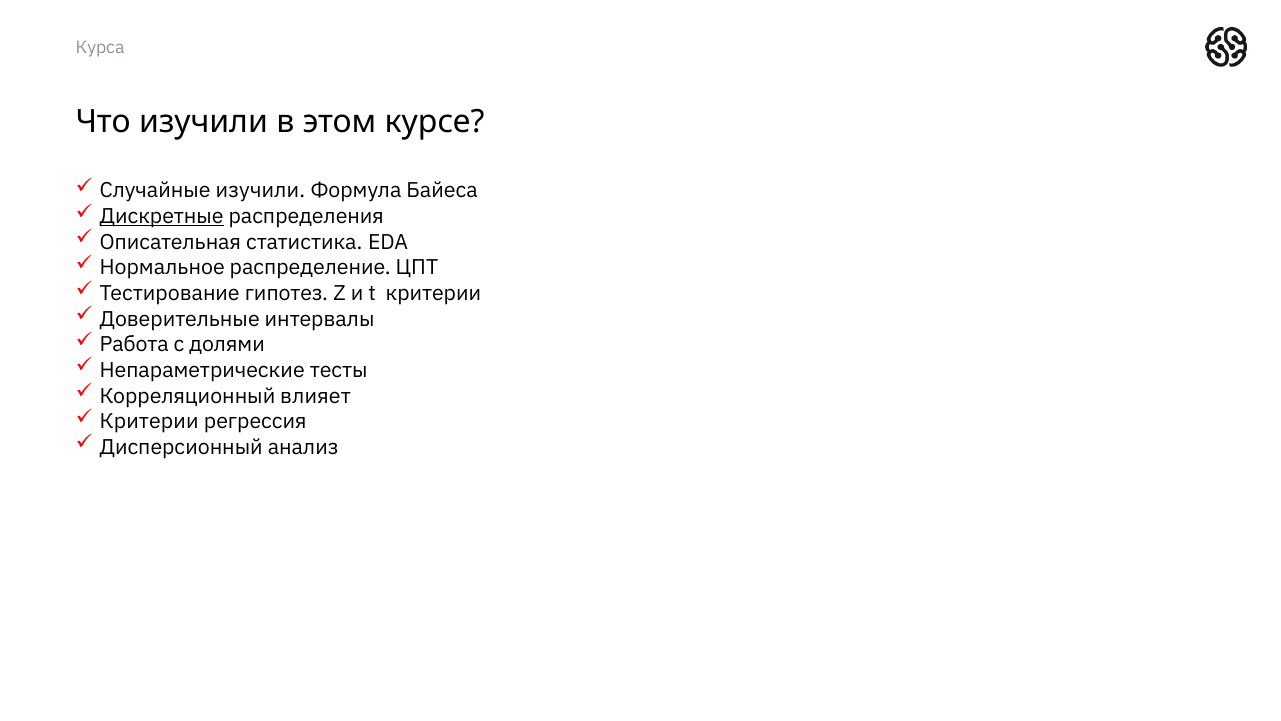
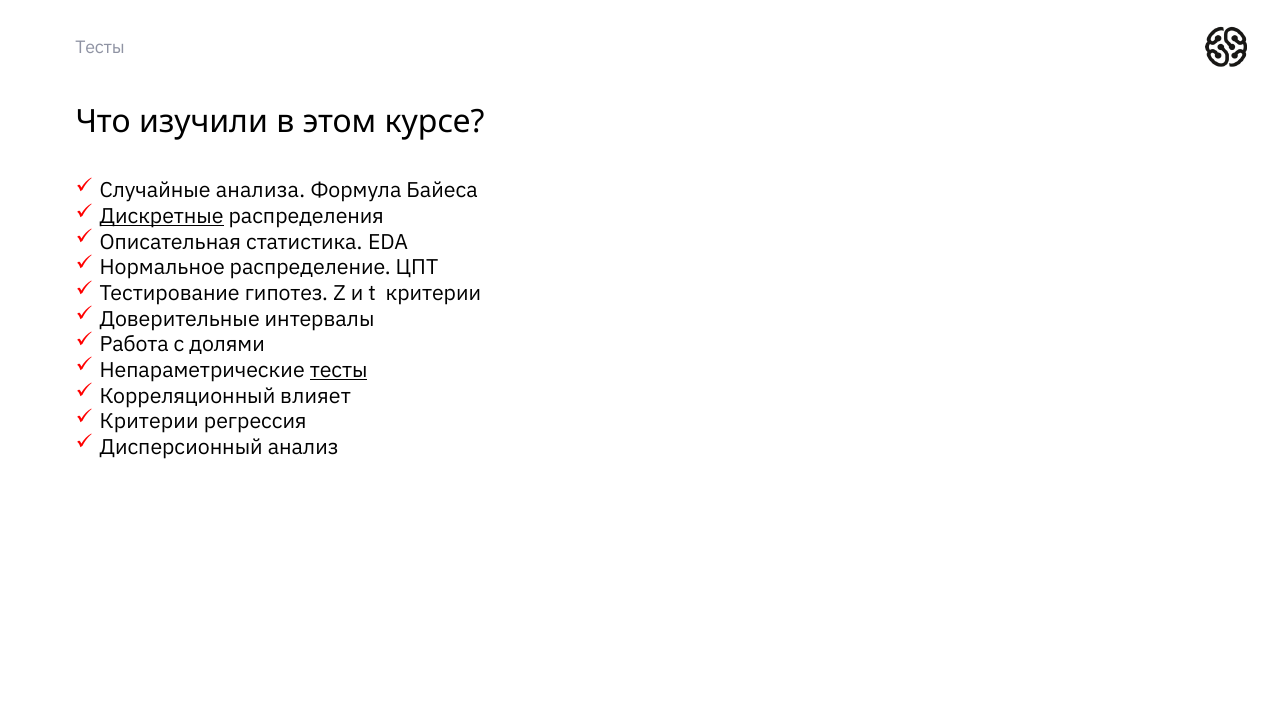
Курса at (100, 48): Курса -> Тесты
Случайные изучили: изучили -> анализа
тесты at (339, 370) underline: none -> present
